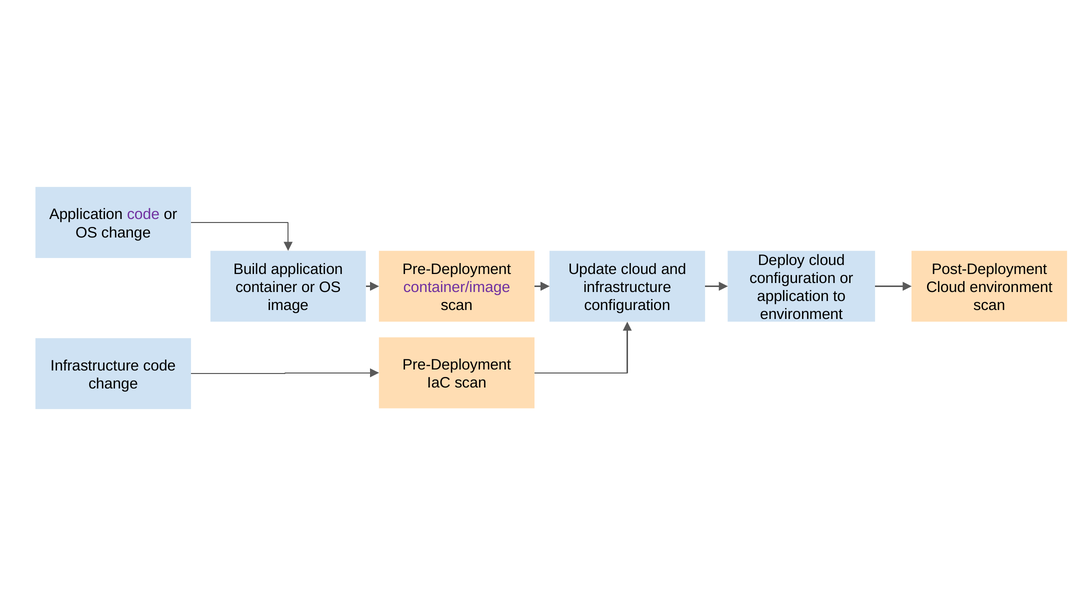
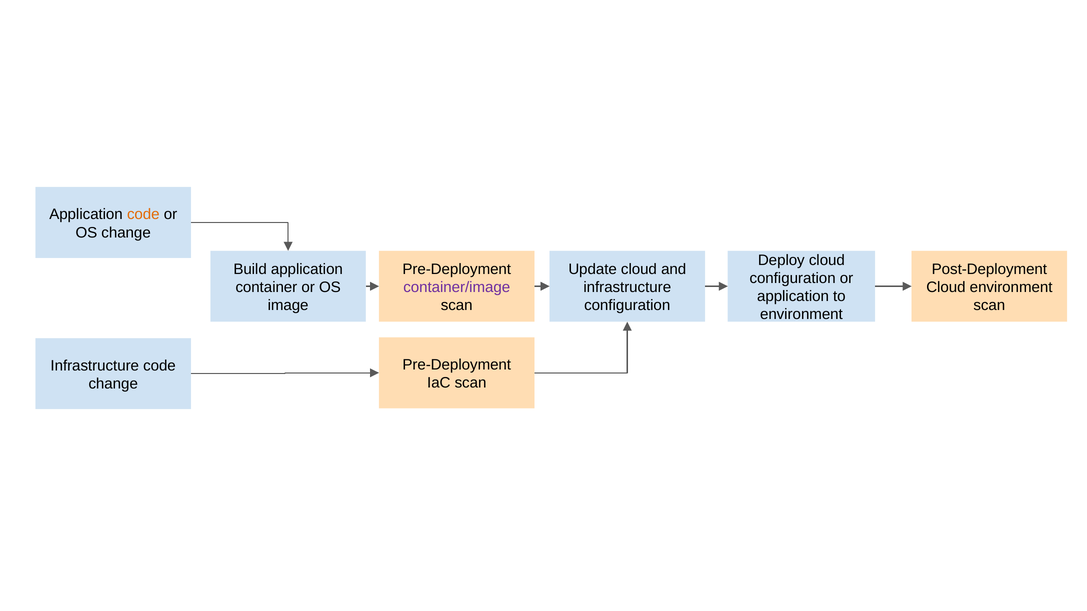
code at (143, 215) colour: purple -> orange
